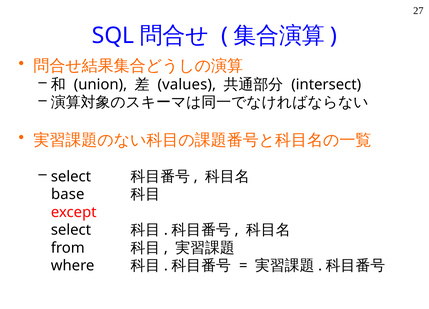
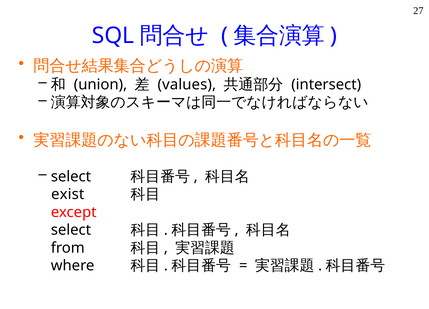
base: base -> exist
